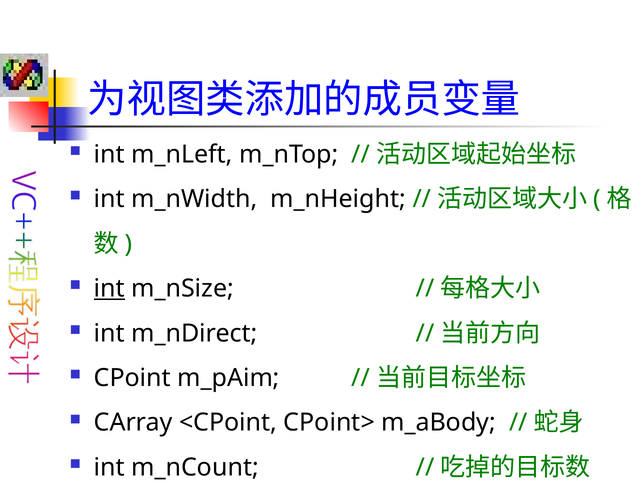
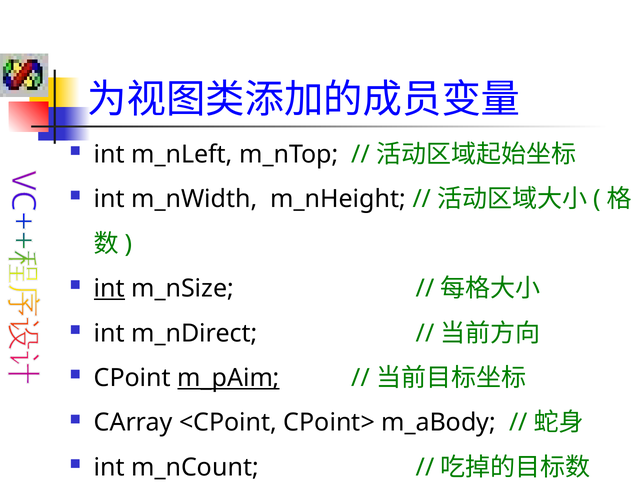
m_pAim underline: none -> present
